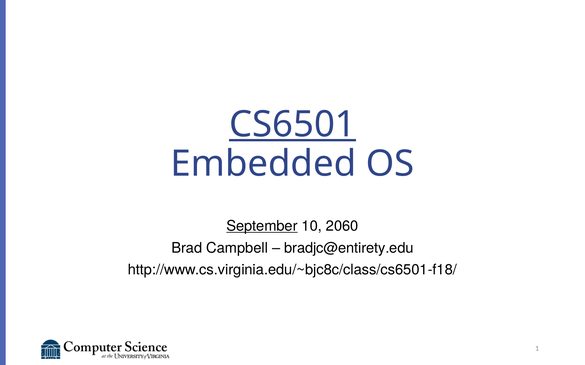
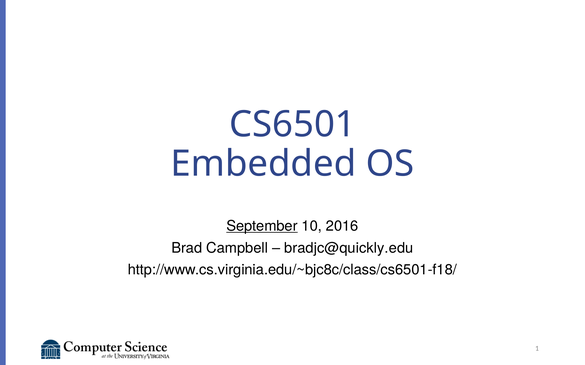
CS6501 underline: present -> none
2060: 2060 -> 2016
bradjc@entirety.edu: bradjc@entirety.edu -> bradjc@quickly.edu
